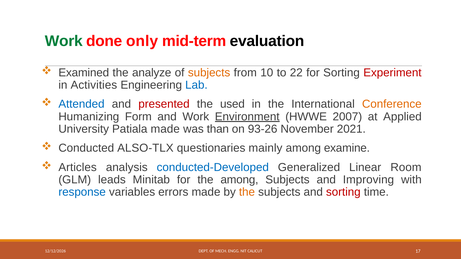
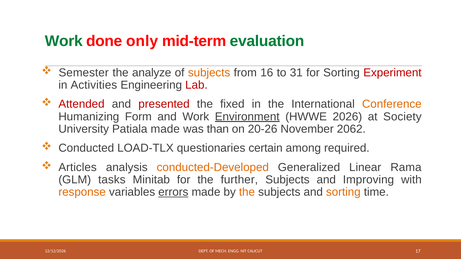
evaluation colour: black -> green
Examined: Examined -> Semester
10: 10 -> 16
22: 22 -> 31
Lab colour: blue -> red
Attended colour: blue -> red
used: used -> fixed
2007: 2007 -> 2026
Applied: Applied -> Society
93-26: 93-26 -> 20-26
2021: 2021 -> 2062
ALSO-TLX: ALSO-TLX -> LOAD-TLX
mainly: mainly -> certain
examine: examine -> required
conducted-Developed colour: blue -> orange
Room: Room -> Rama
leads: leads -> tasks
the among: among -> further
response colour: blue -> orange
errors underline: none -> present
sorting at (343, 192) colour: red -> orange
